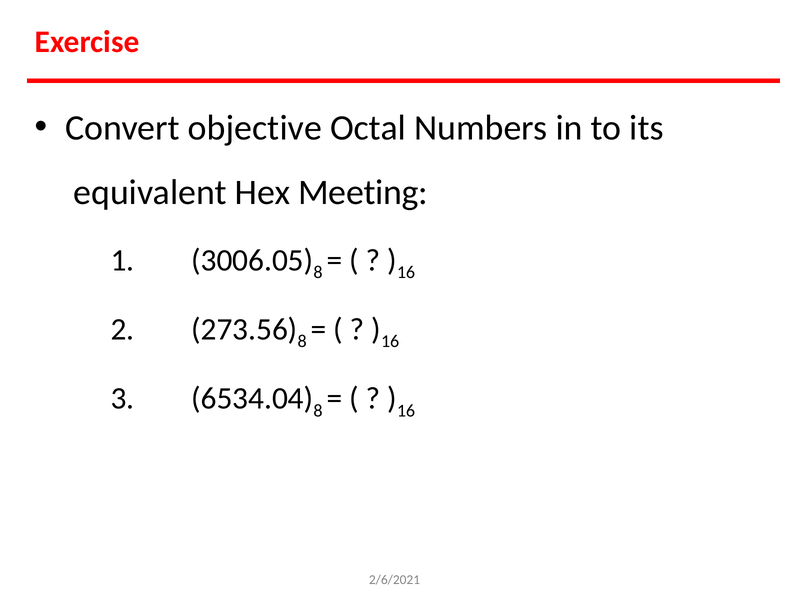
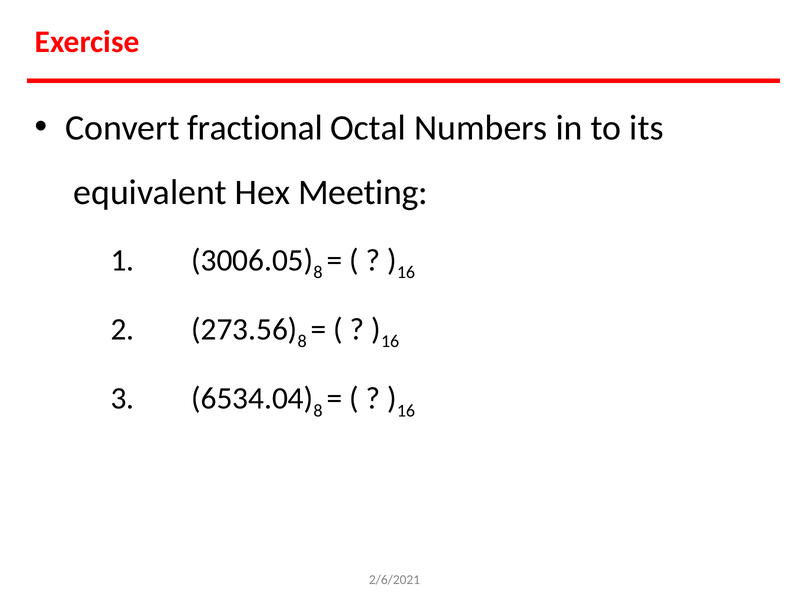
objective: objective -> fractional
